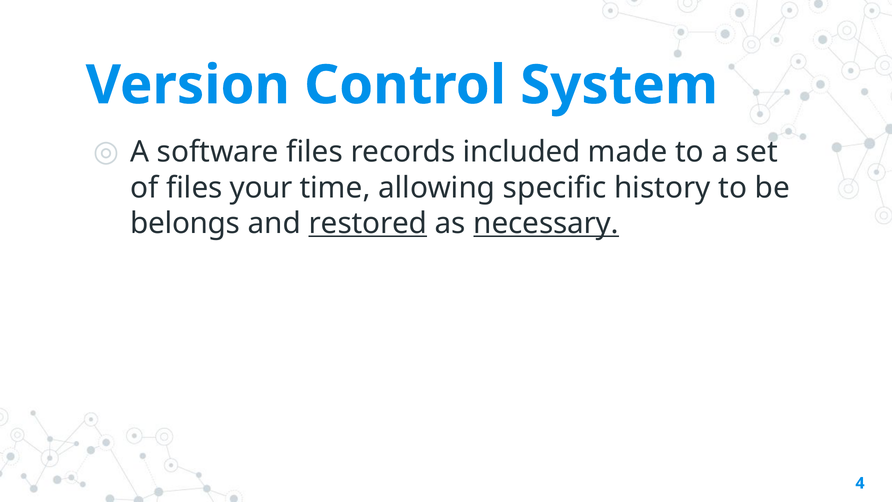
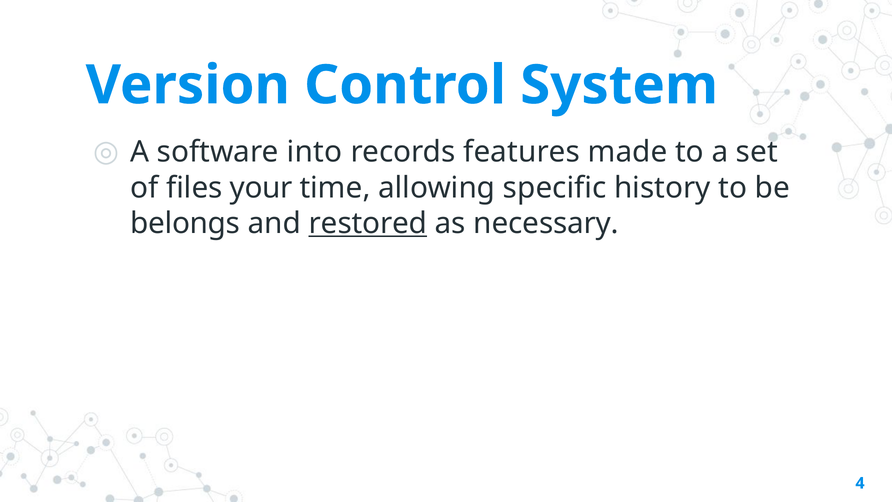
software files: files -> into
included: included -> features
necessary underline: present -> none
